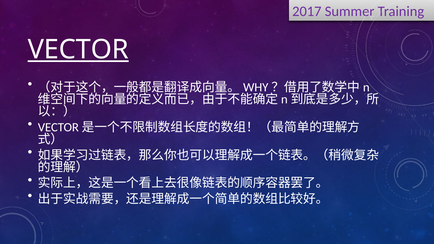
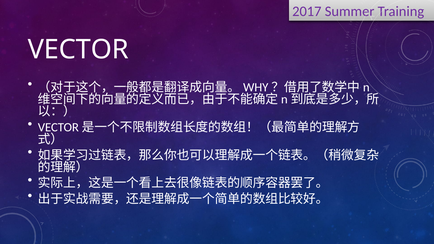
VECTOR underline: present -> none
